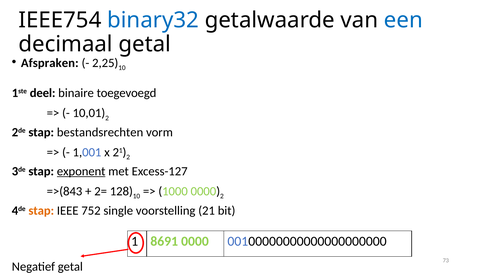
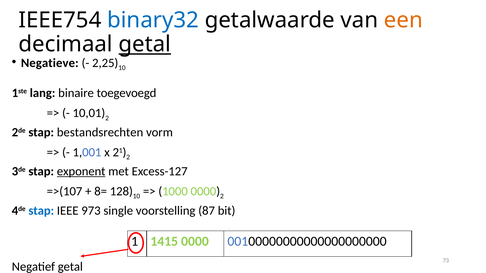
een colour: blue -> orange
getal at (145, 44) underline: none -> present
Afspraken: Afspraken -> Negatieve
deel: deel -> lang
=>(843: =>(843 -> =>(107
2=: 2= -> 8=
stap at (41, 211) colour: orange -> blue
752: 752 -> 973
voorstelling 21: 21 -> 87
8691: 8691 -> 1415
